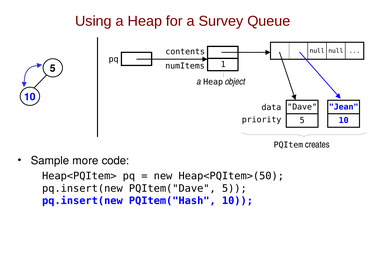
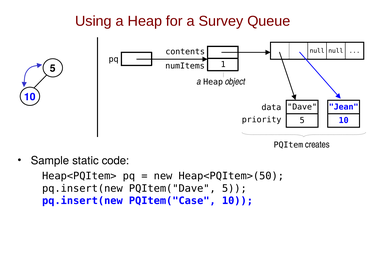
more: more -> static
PQItem("Hash: PQItem("Hash -> PQItem("Case
